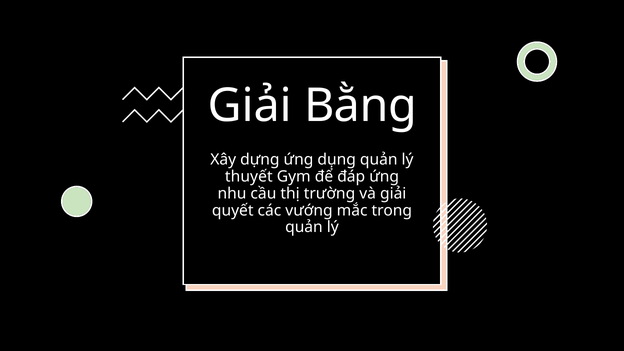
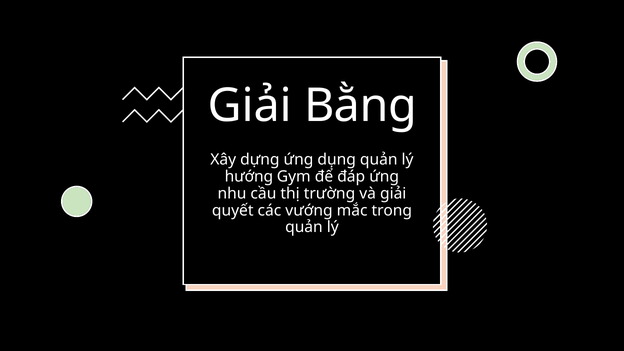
thuyết: thuyết -> hướng
